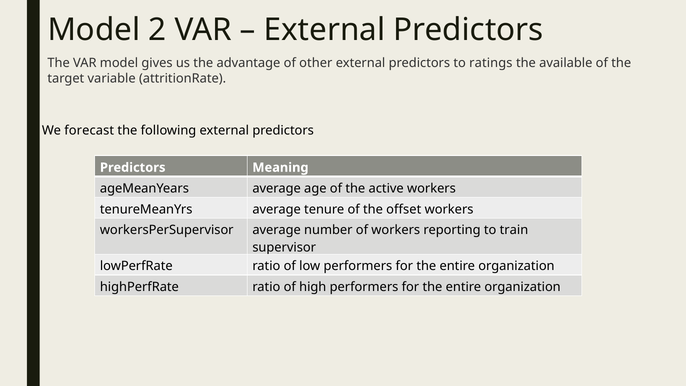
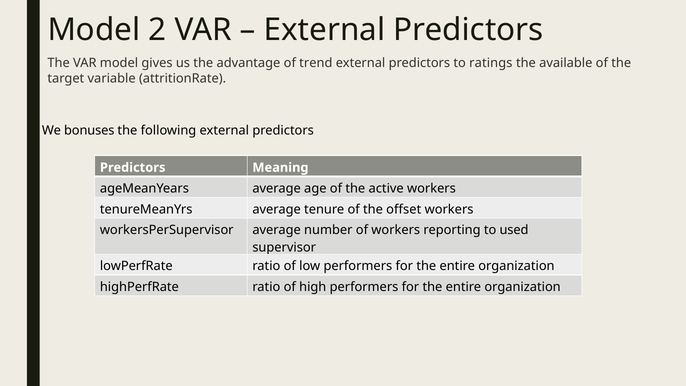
other: other -> trend
forecast: forecast -> bonuses
train: train -> used
